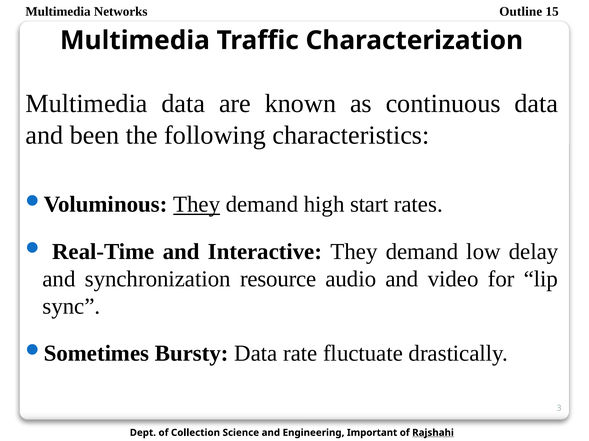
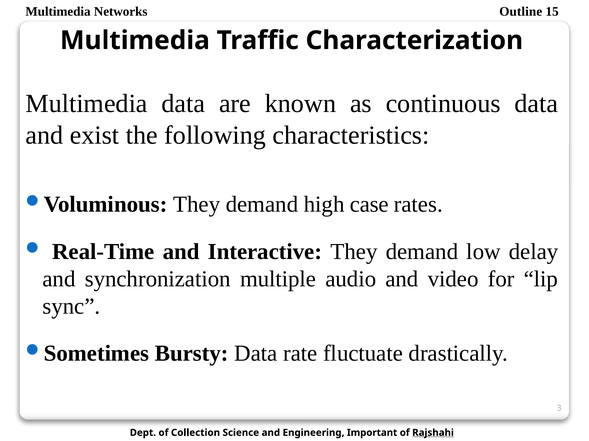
been: been -> exist
They at (197, 205) underline: present -> none
start: start -> case
resource: resource -> multiple
